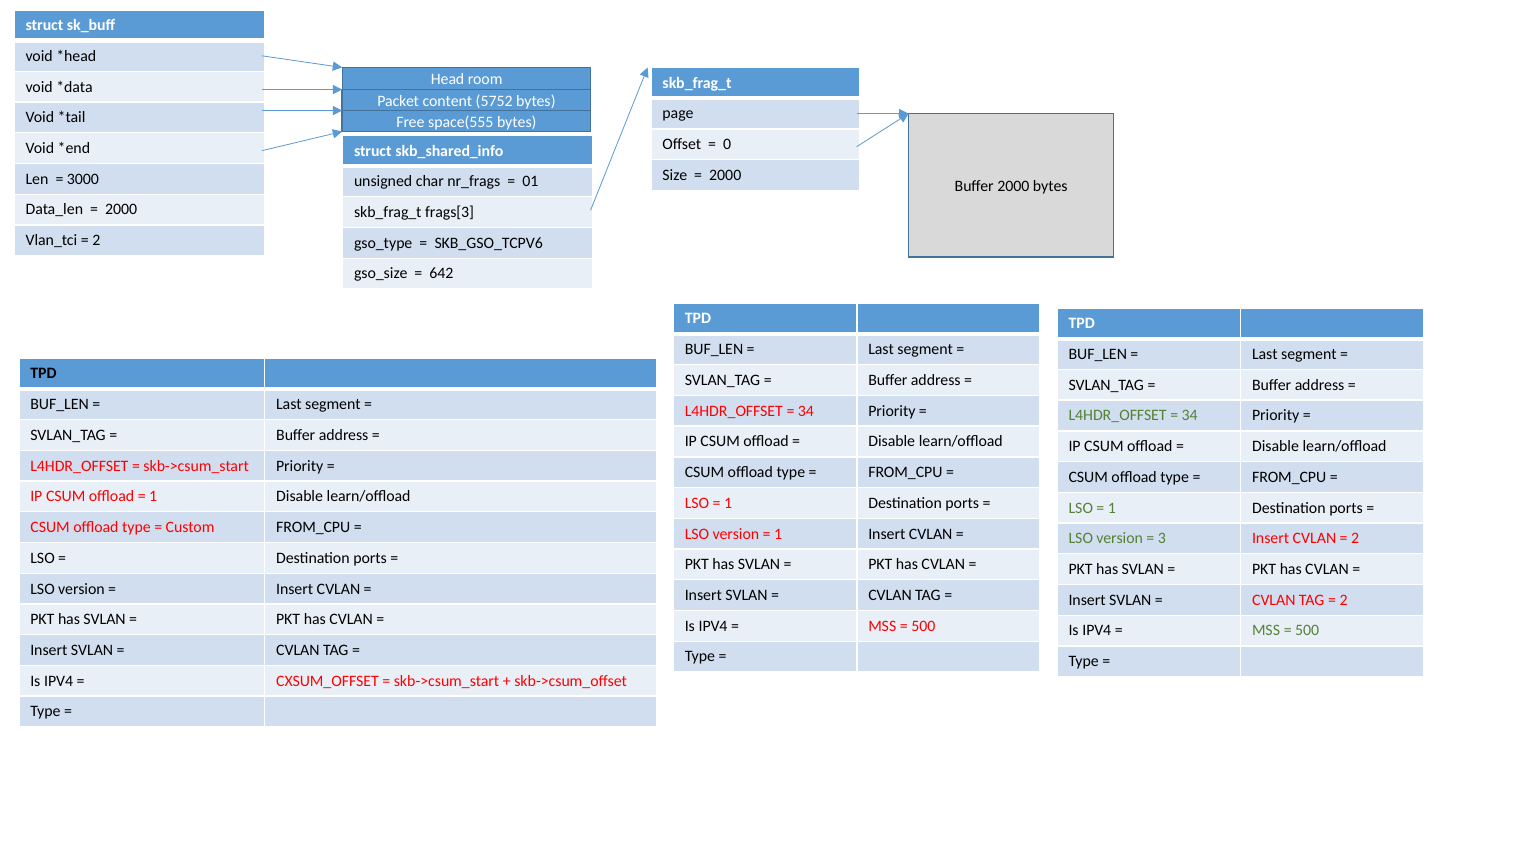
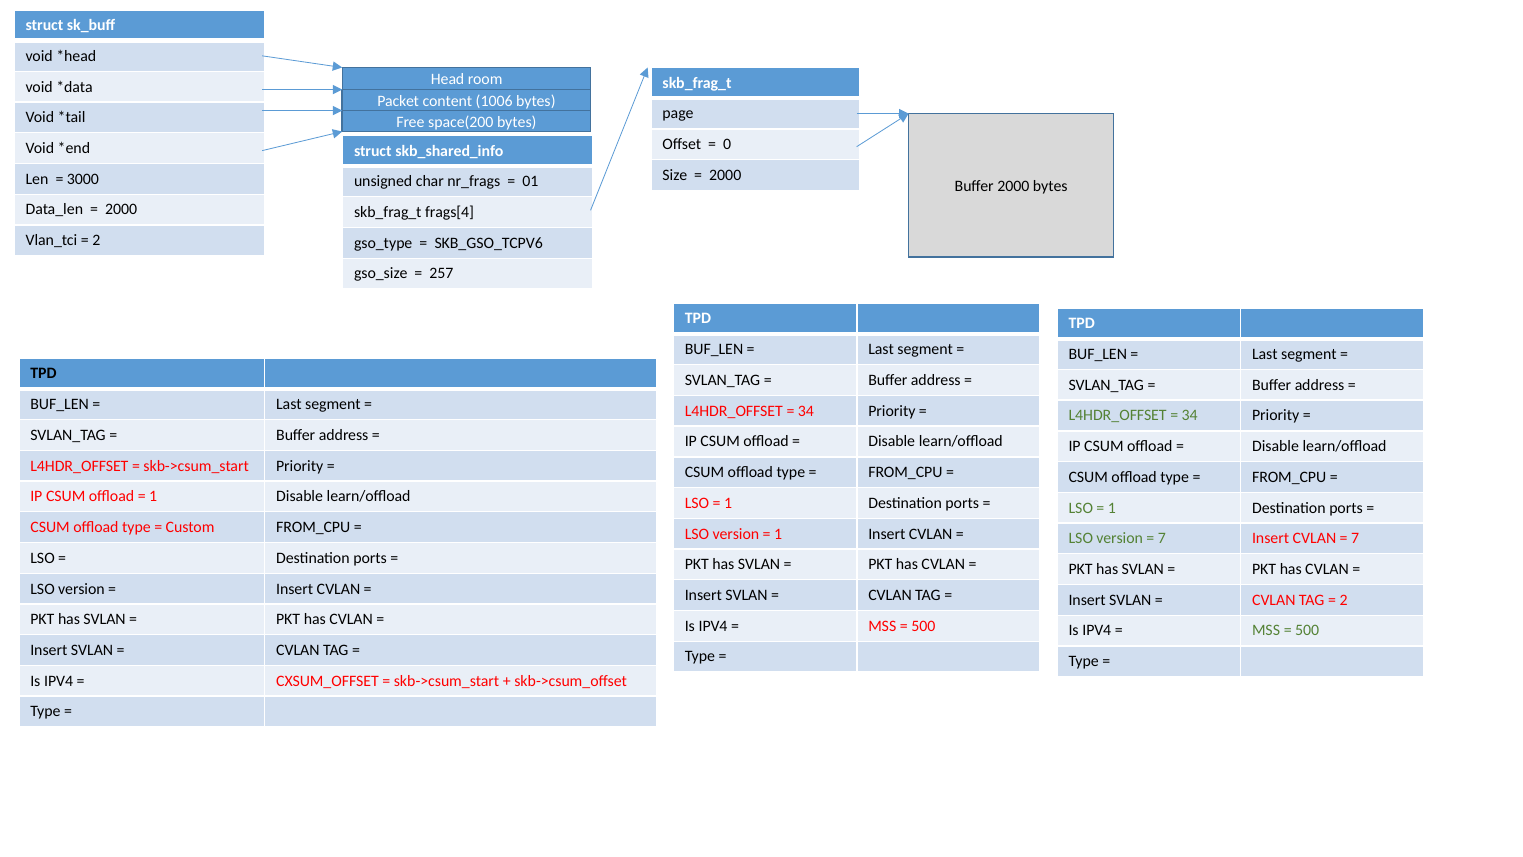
5752: 5752 -> 1006
space(555: space(555 -> space(200
frags[3: frags[3 -> frags[4
642: 642 -> 257
3 at (1162, 538): 3 -> 7
2 at (1355, 538): 2 -> 7
